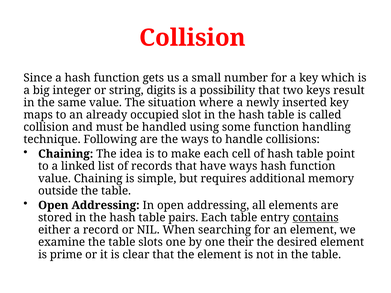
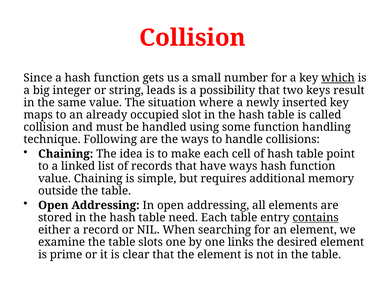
which underline: none -> present
digits: digits -> leads
pairs: pairs -> need
their: their -> links
